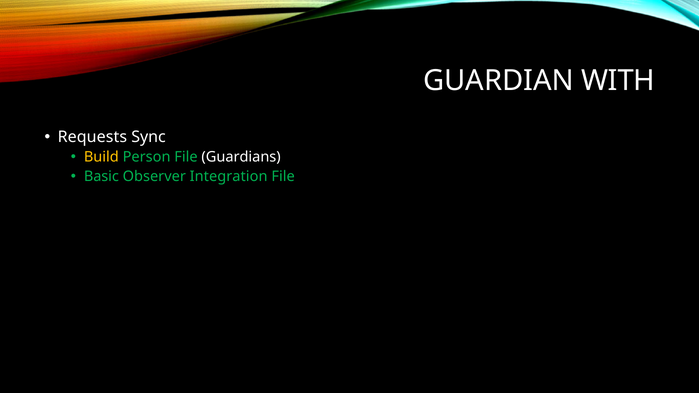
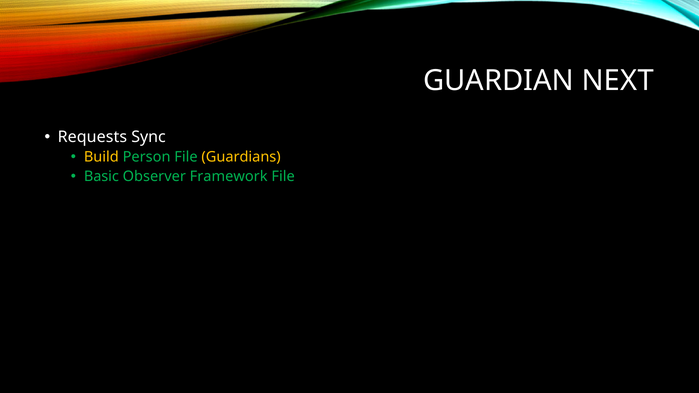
WITH: WITH -> NEXT
Guardians colour: white -> yellow
Integration: Integration -> Framework
